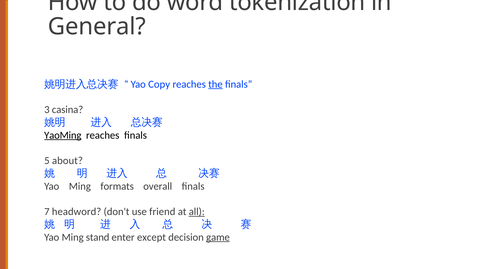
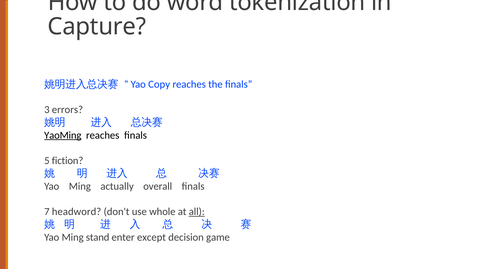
General: General -> Capture
the underline: present -> none
casina: casina -> errors
about: about -> fiction
formats: formats -> actually
friend: friend -> whole
game underline: present -> none
